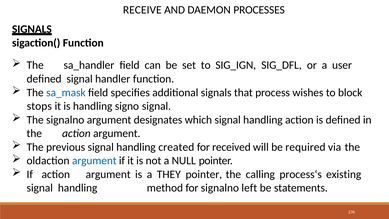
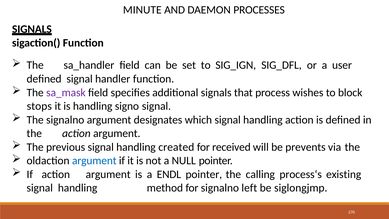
RECEIVE: RECEIVE -> MINUTE
sa_mask colour: blue -> purple
required: required -> prevents
THEY: THEY -> ENDL
statements: statements -> siglongjmp
